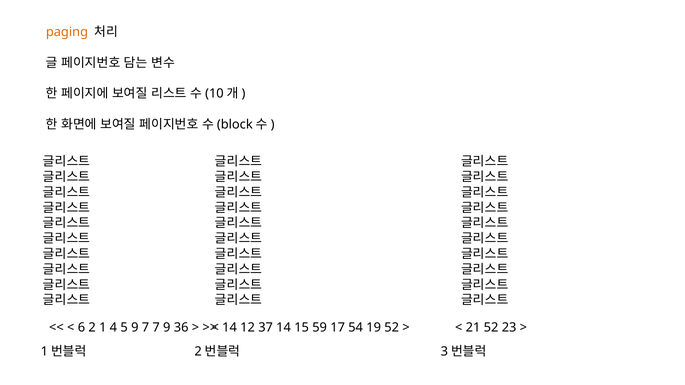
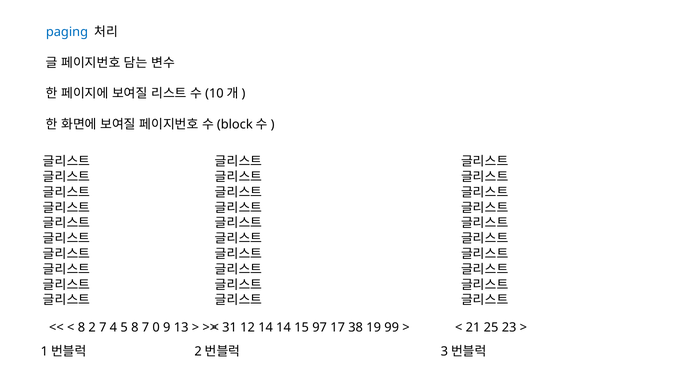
paging colour: orange -> blue
6 at (81, 328): 6 -> 8
2 1: 1 -> 7
5 9: 9 -> 8
7 7: 7 -> 0
36: 36 -> 13
14 at (230, 328): 14 -> 31
12 37: 37 -> 14
59: 59 -> 97
54: 54 -> 38
19 52: 52 -> 99
21 52: 52 -> 25
